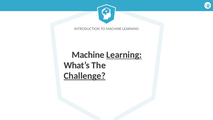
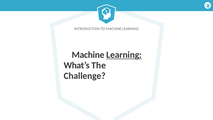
Challenge underline: present -> none
